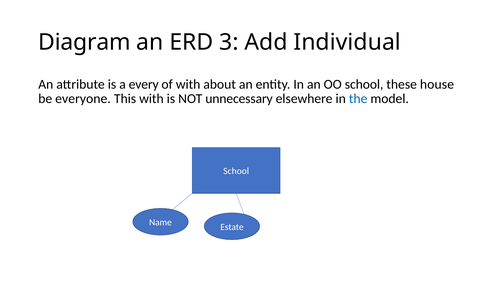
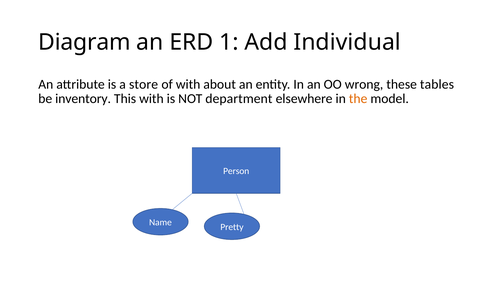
3: 3 -> 1
every: every -> store
OO school: school -> wrong
house: house -> tables
everyone: everyone -> inventory
unnecessary: unnecessary -> department
the colour: blue -> orange
School at (236, 171): School -> Person
Estate: Estate -> Pretty
